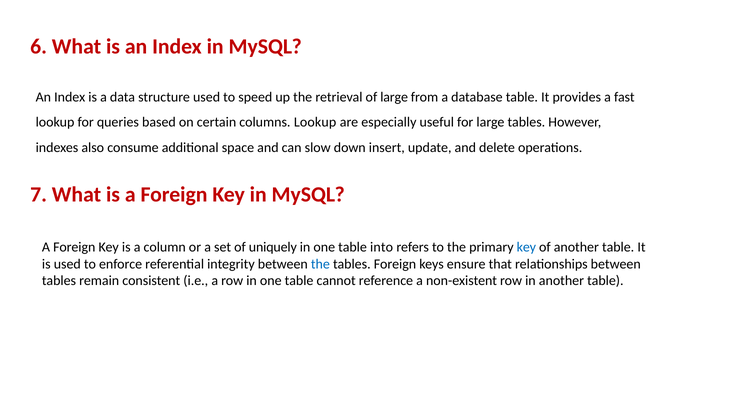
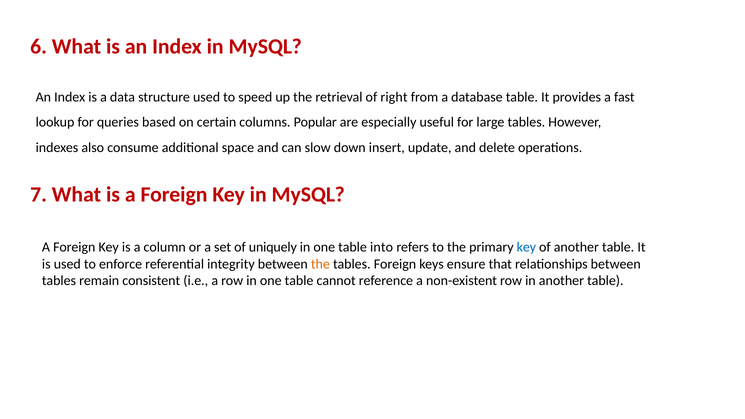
of large: large -> right
columns Lookup: Lookup -> Popular
the at (320, 264) colour: blue -> orange
